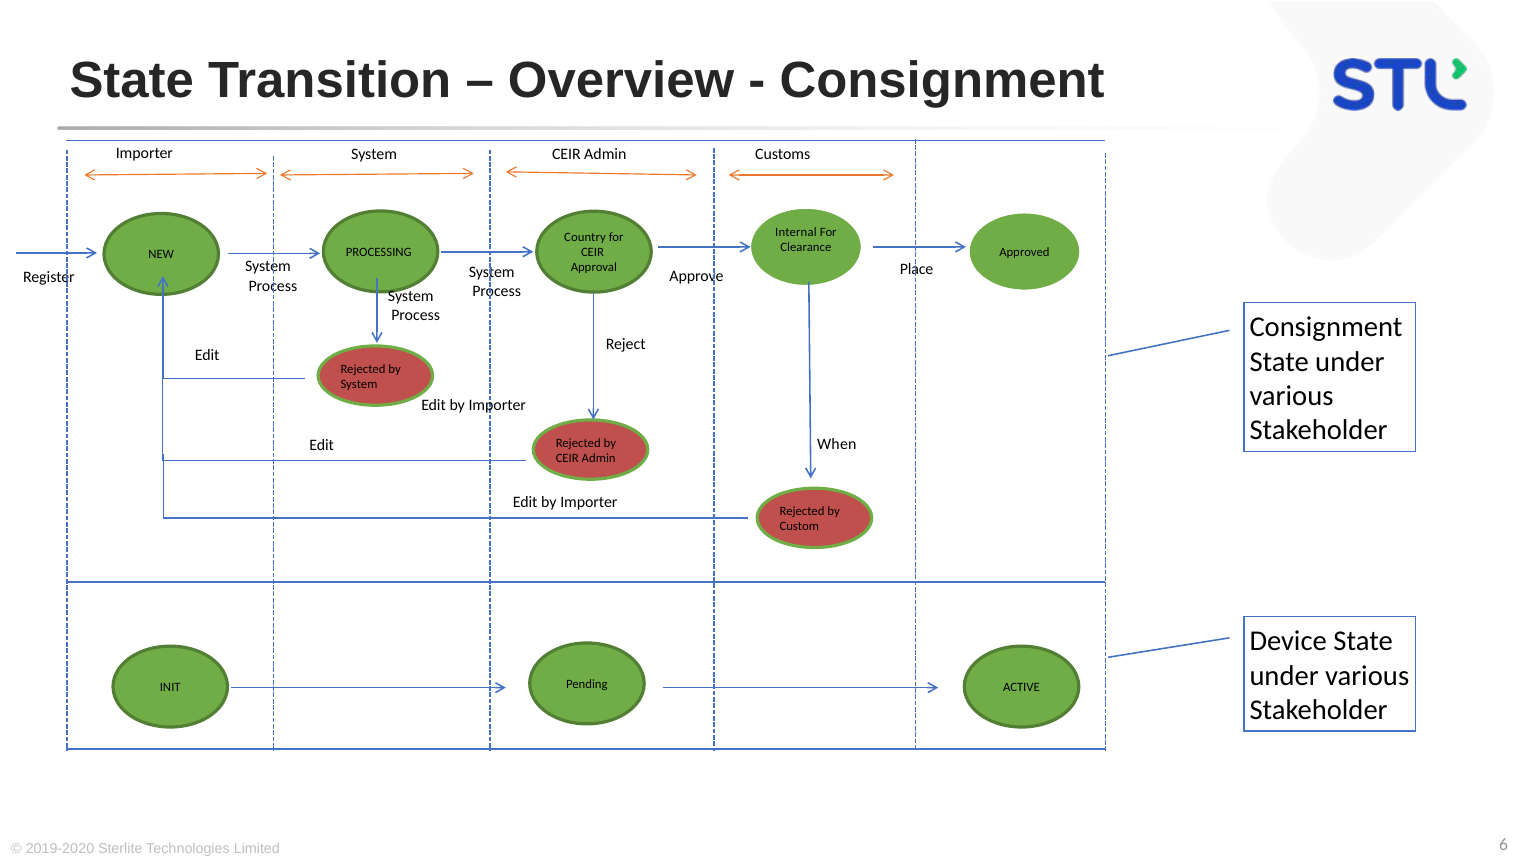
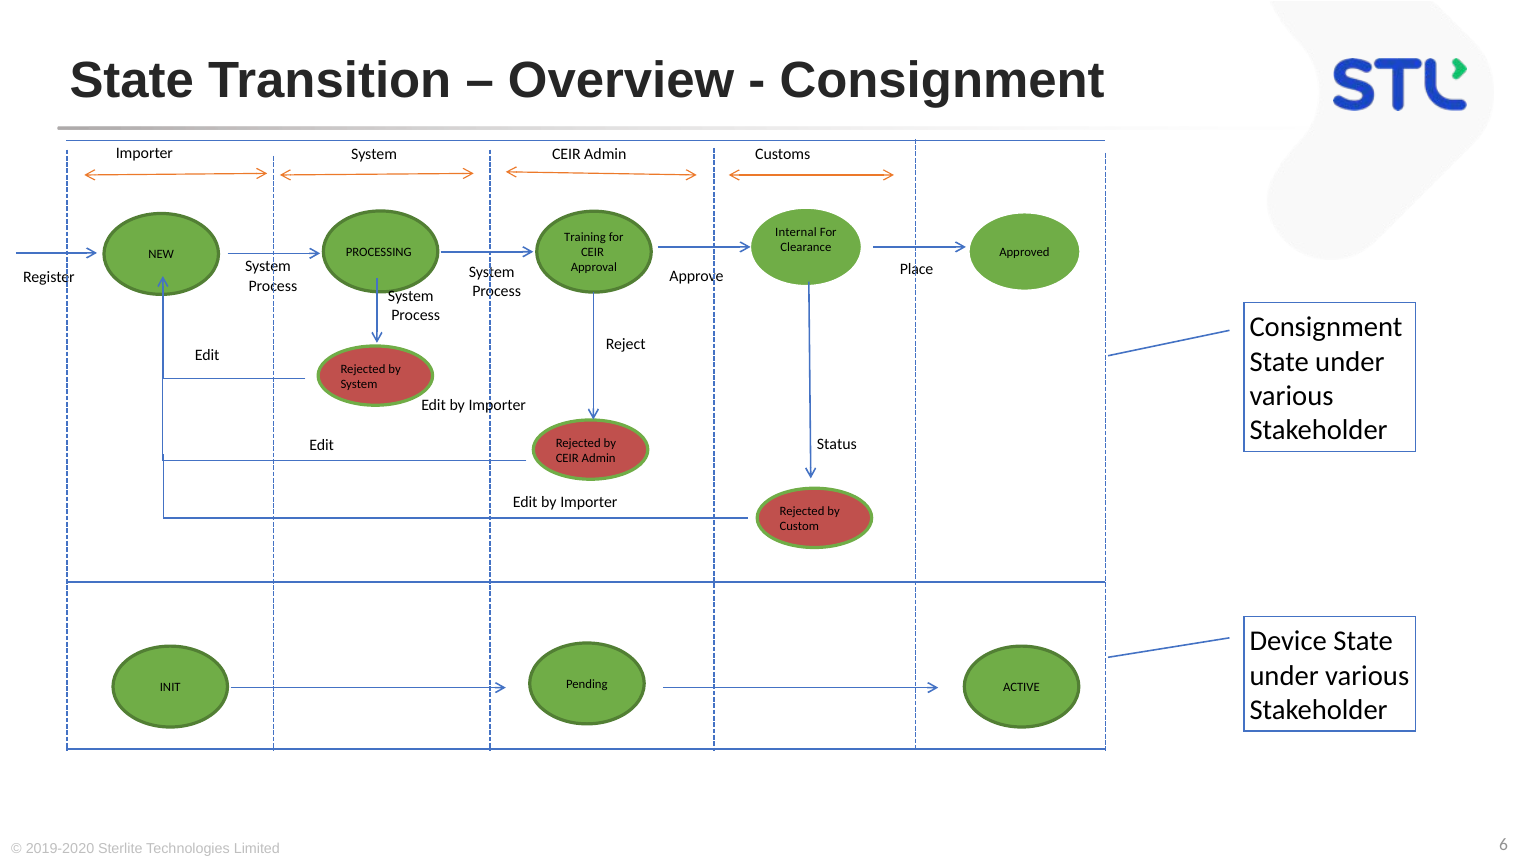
Country: Country -> Training
When: When -> Status
